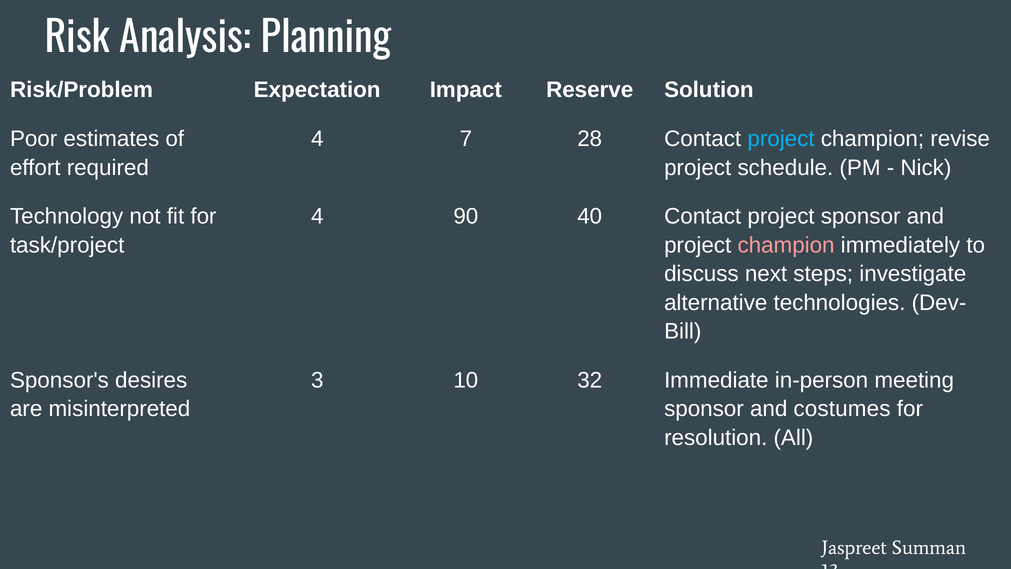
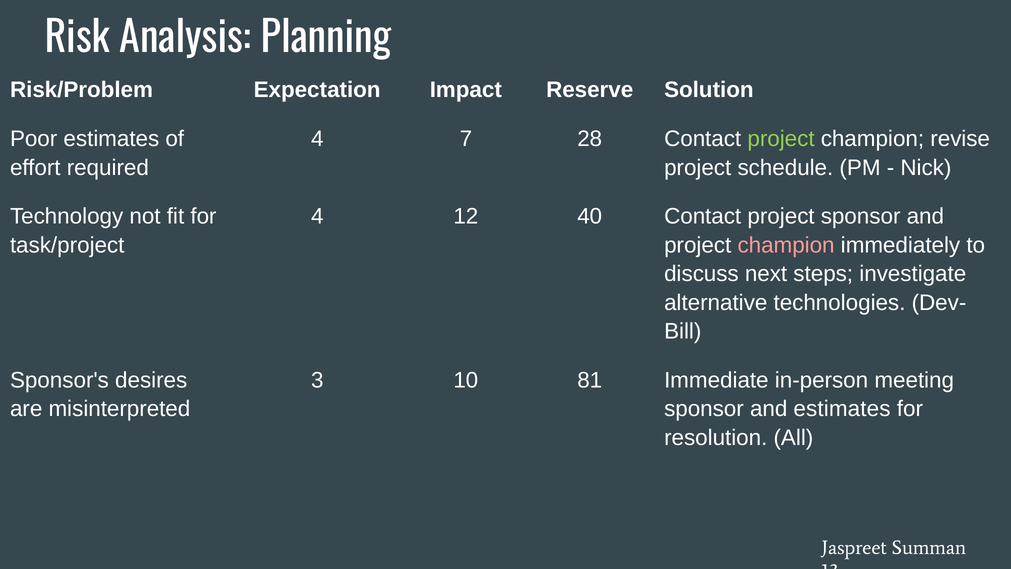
project at (781, 139) colour: light blue -> light green
90: 90 -> 12
32: 32 -> 81
and costumes: costumes -> estimates
